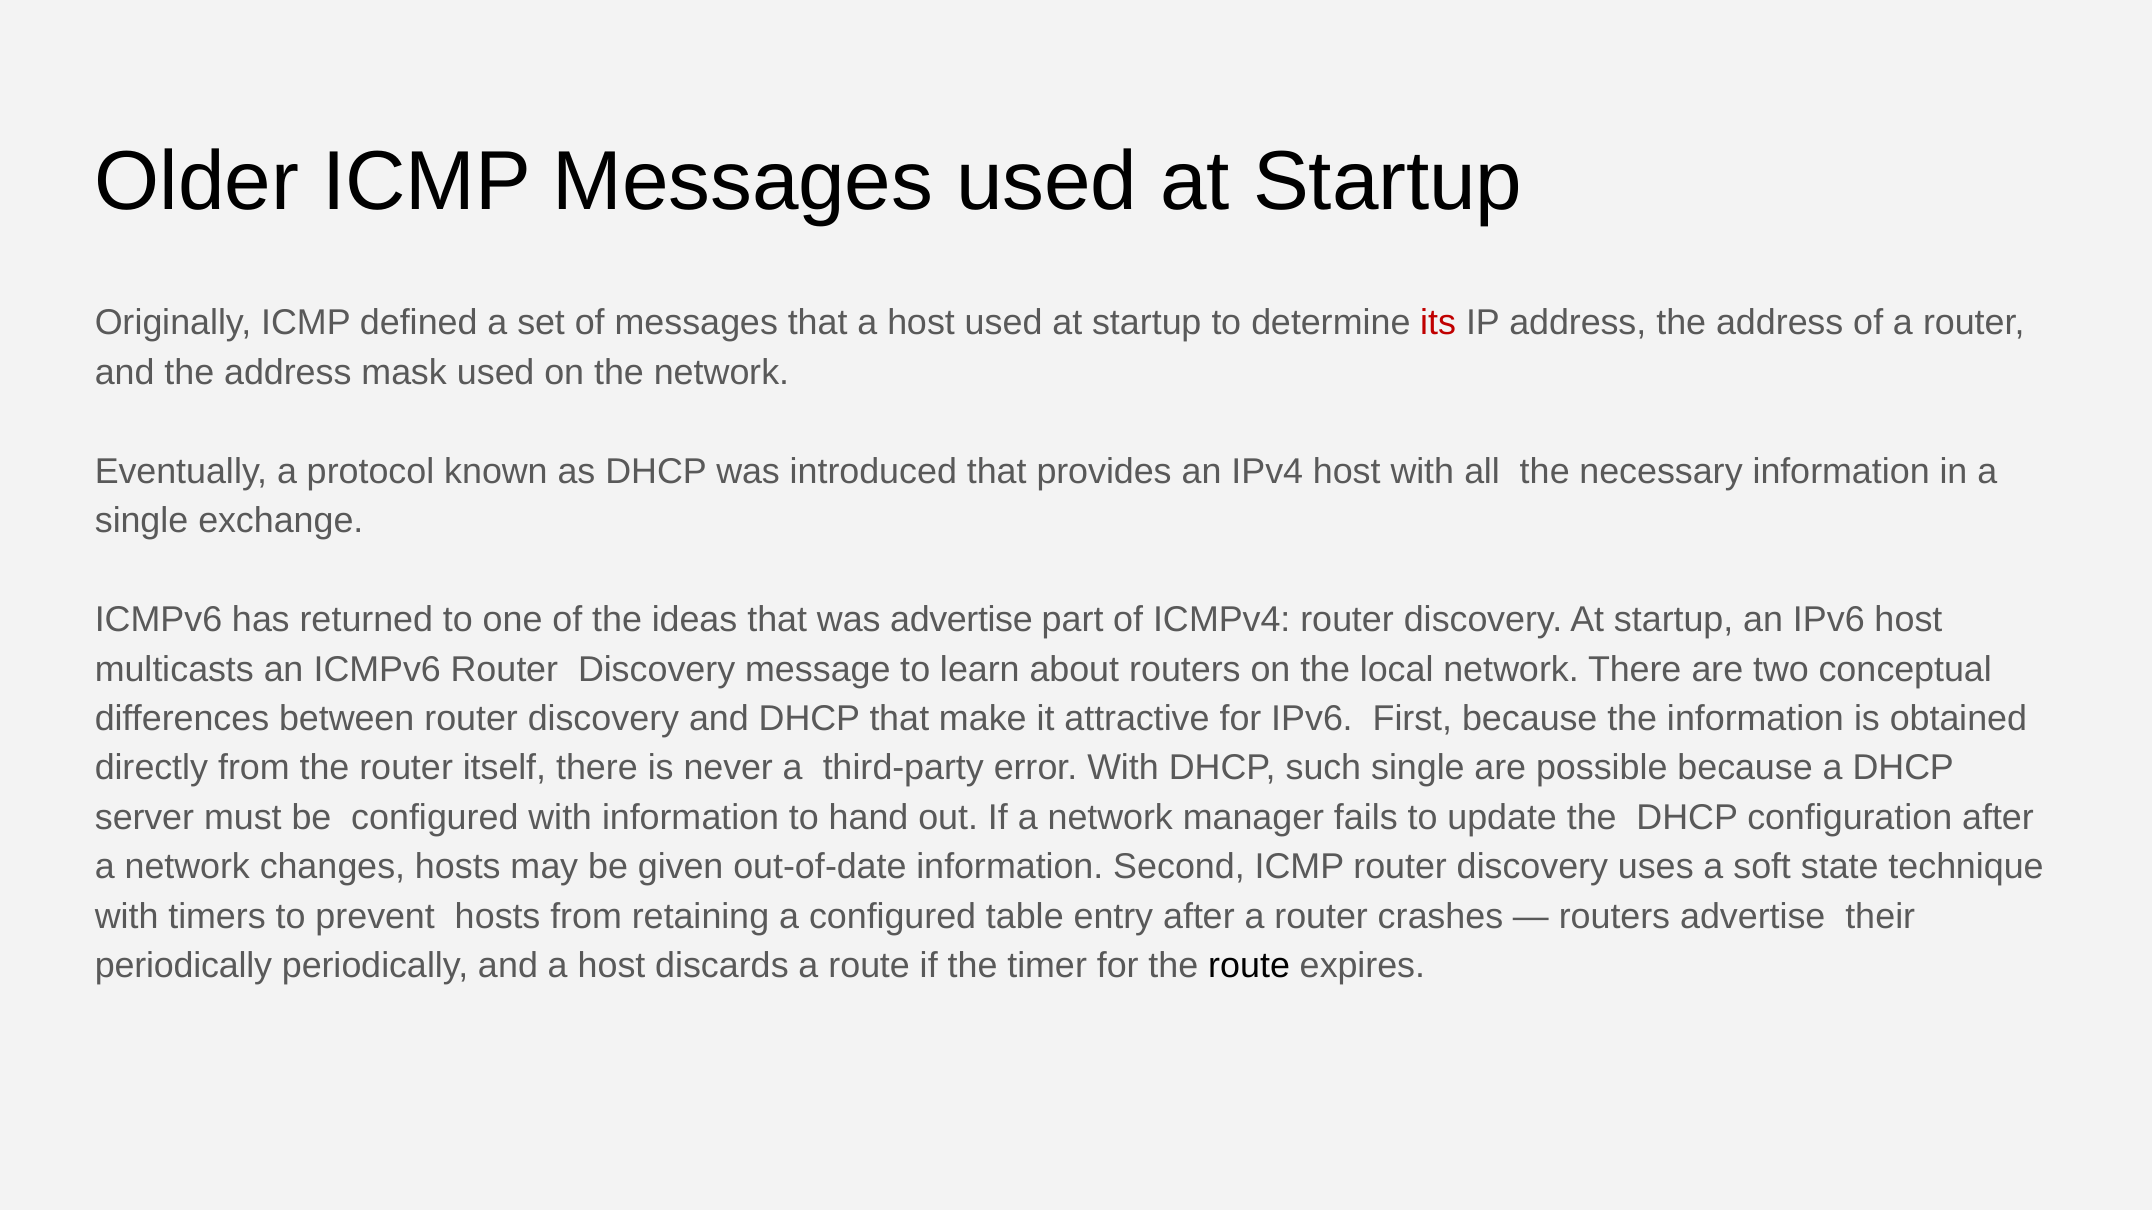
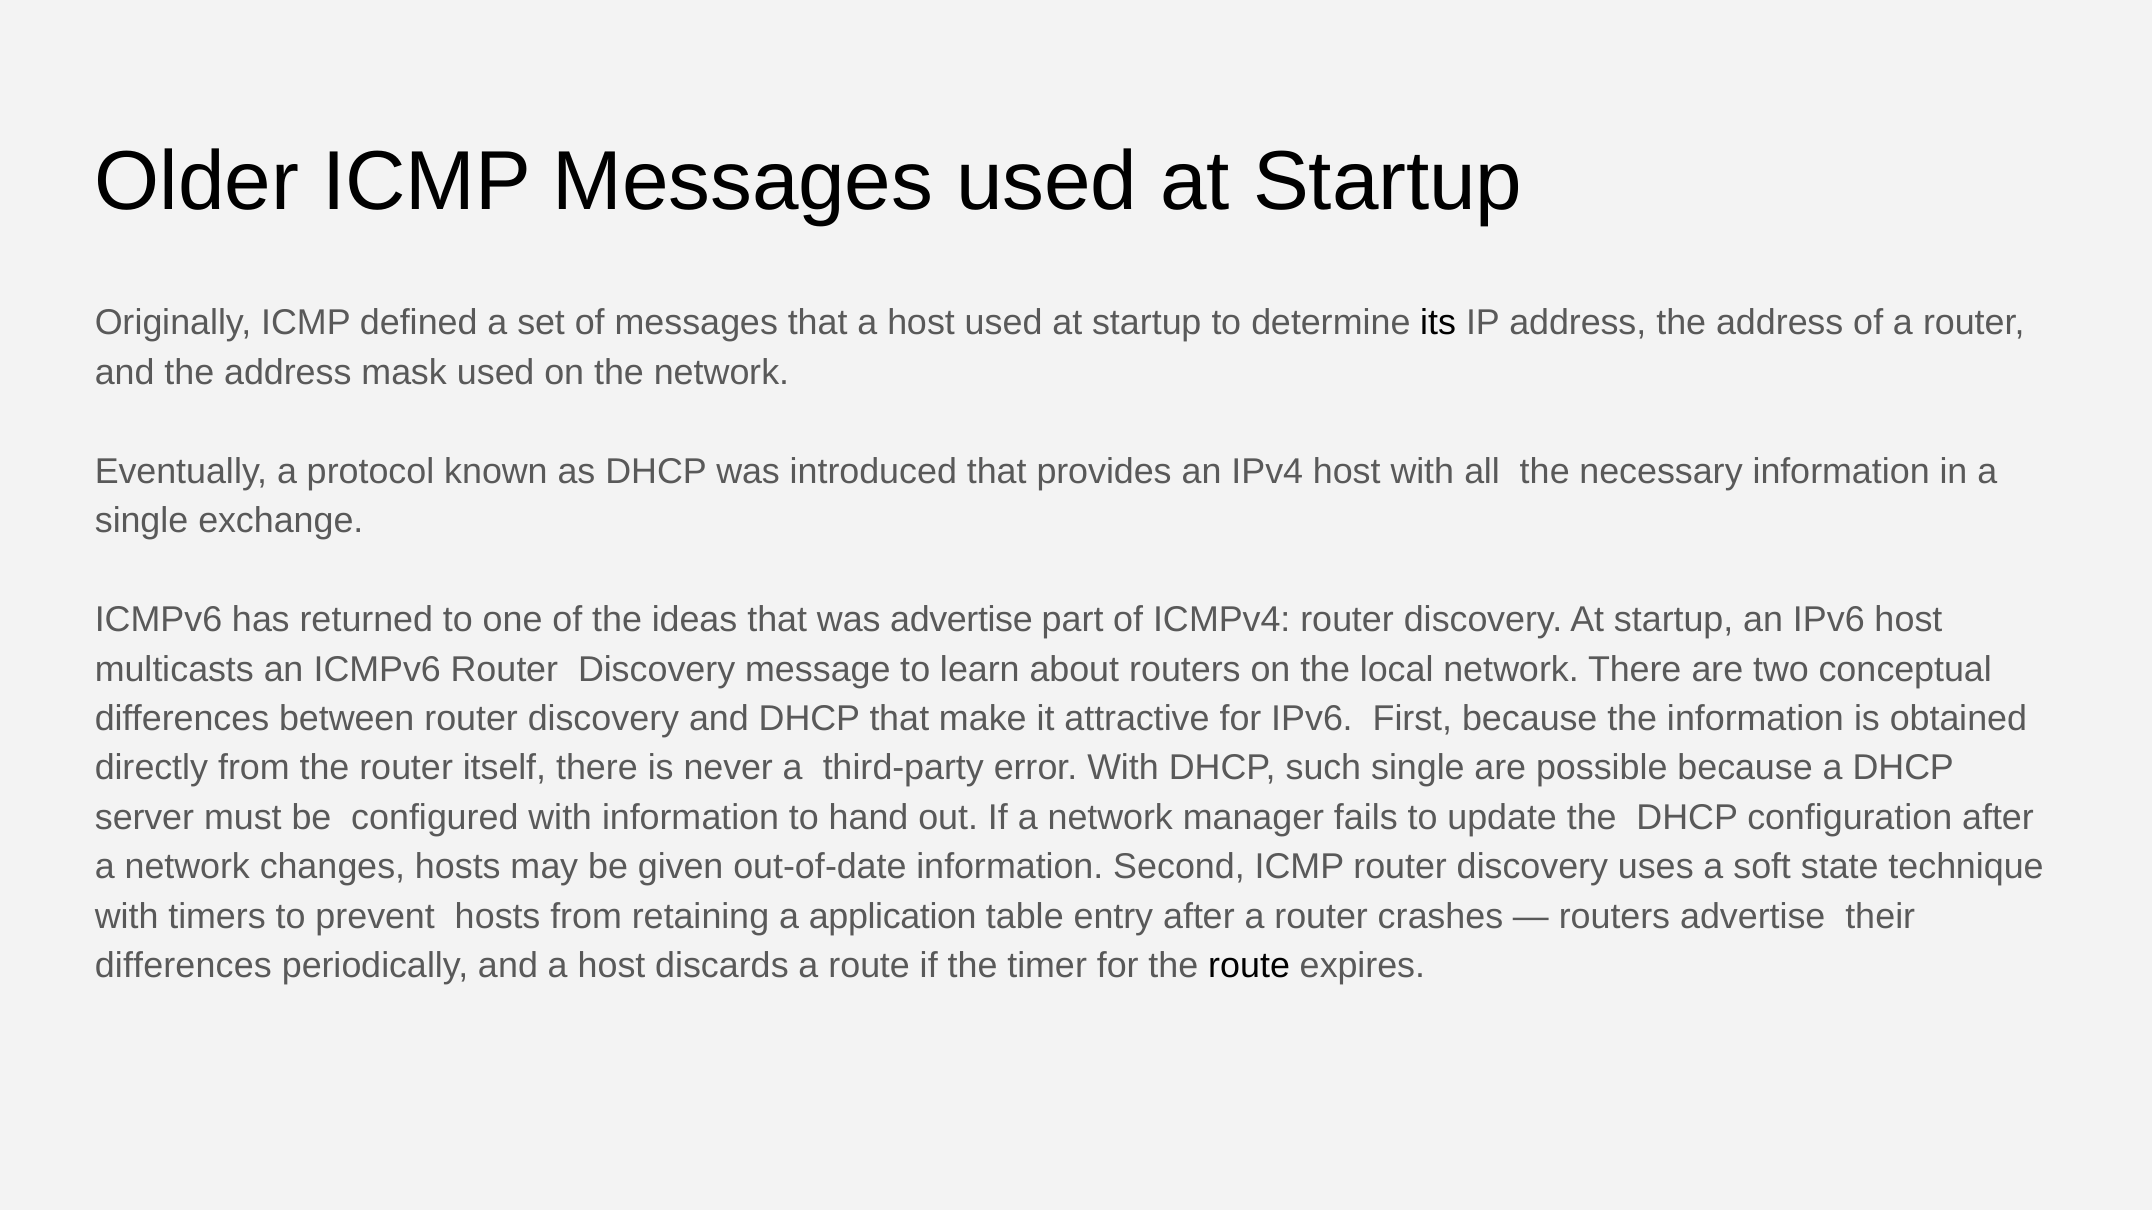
its colour: red -> black
a configured: configured -> application
periodically at (184, 966): periodically -> differences
